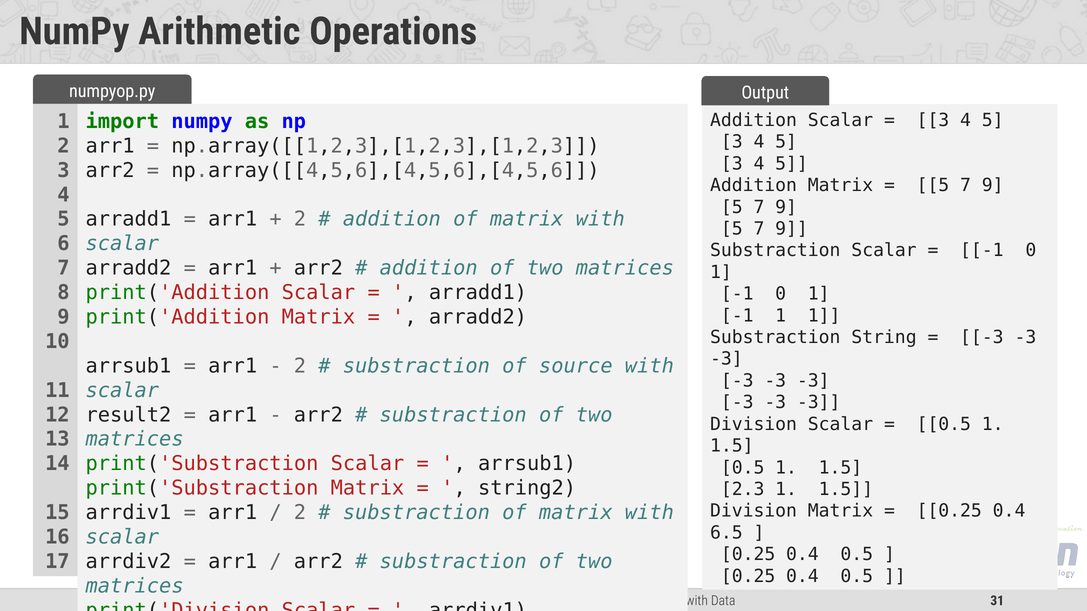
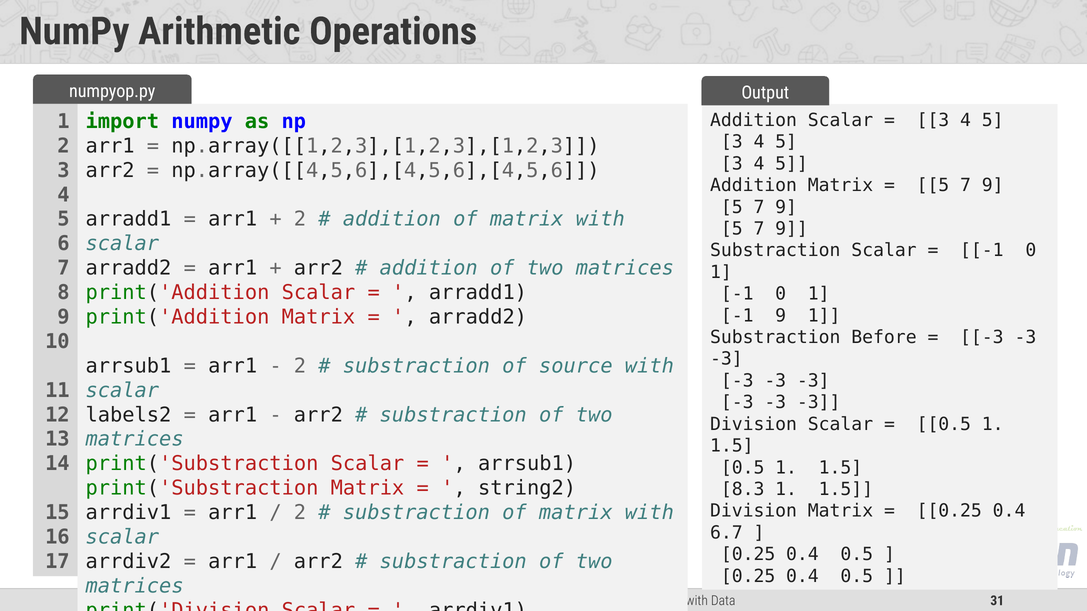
-1 1: 1 -> 9
String: String -> Before
result2: result2 -> labels2
2.3: 2.3 -> 8.3
6.5: 6.5 -> 6.7
